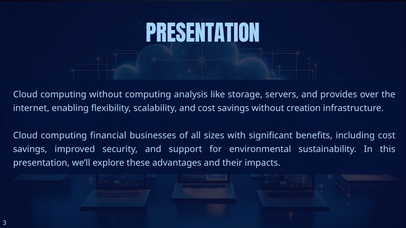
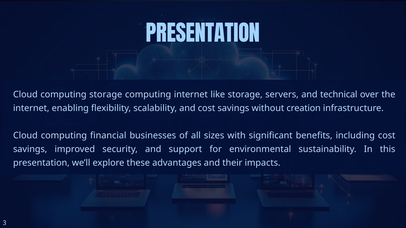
computing without: without -> storage
computing analysis: analysis -> internet
provides: provides -> technical
